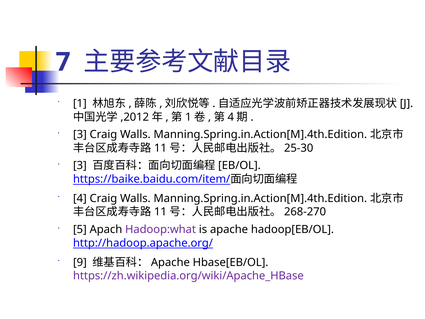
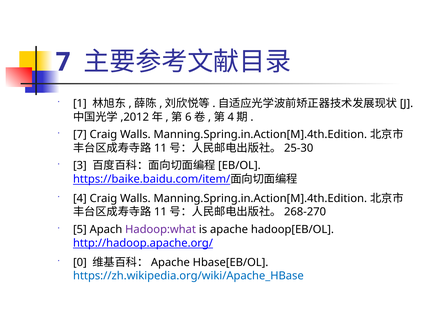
1 at (188, 117): 1 -> 6
3 at (80, 134): 3 -> 7
9: 9 -> 0
https://zh.wikipedia.org/wiki/Apache_HBase colour: purple -> blue
